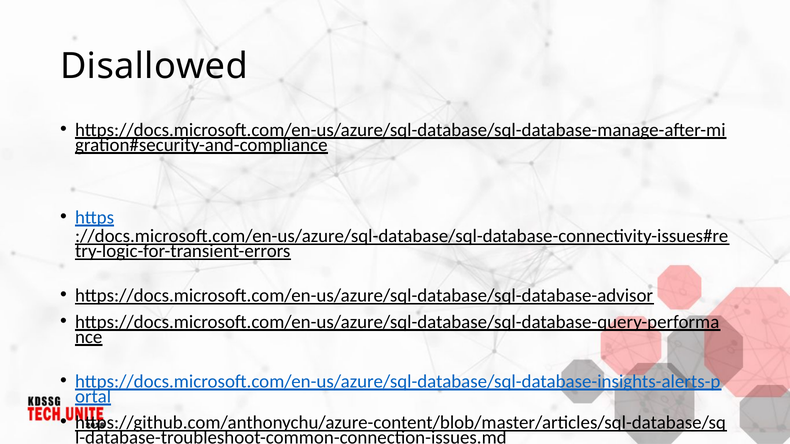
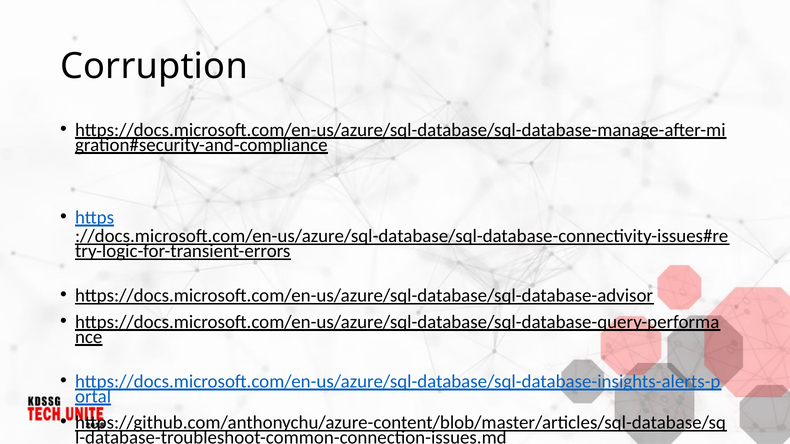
Disallowed: Disallowed -> Corruption
